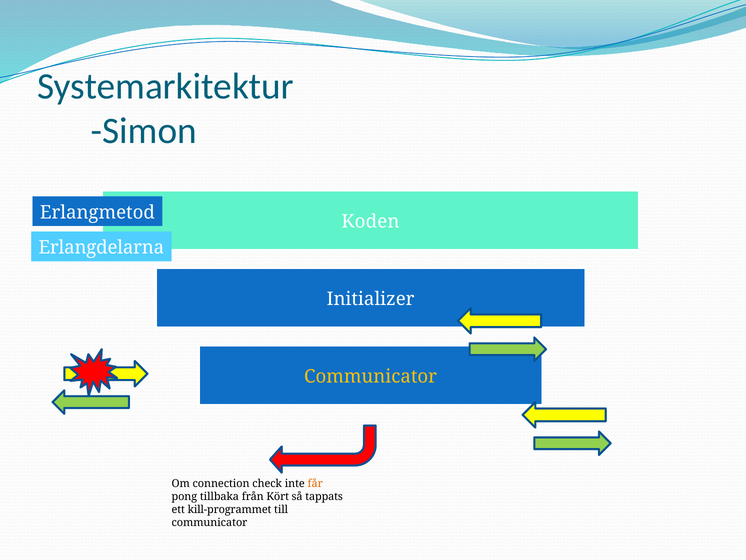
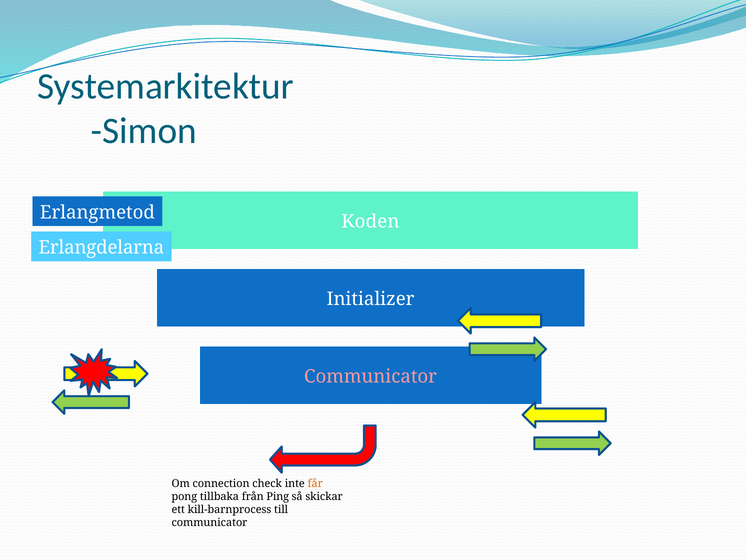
Communicator at (371, 376) colour: yellow -> pink
Kört: Kört -> Ping
tappats: tappats -> skickar
kill-programmet: kill-programmet -> kill-barnprocess
